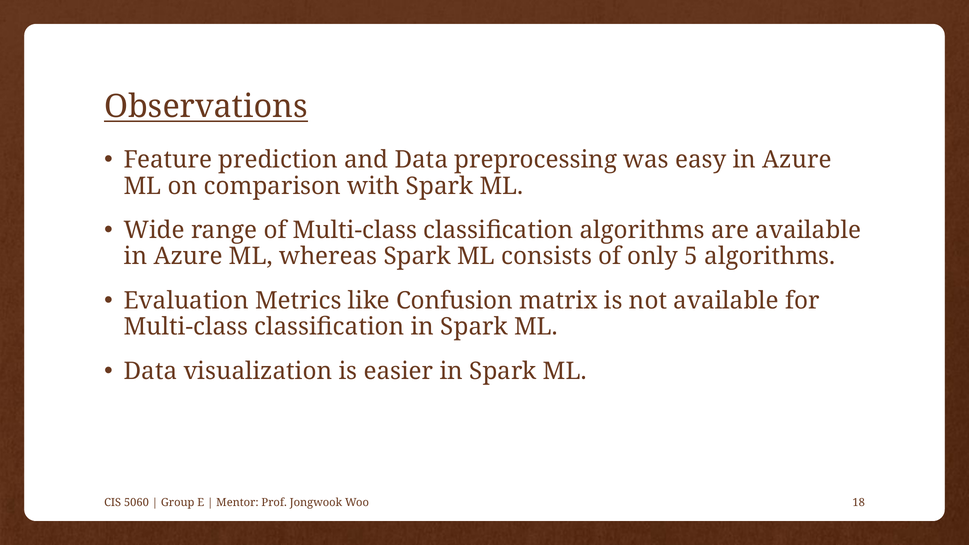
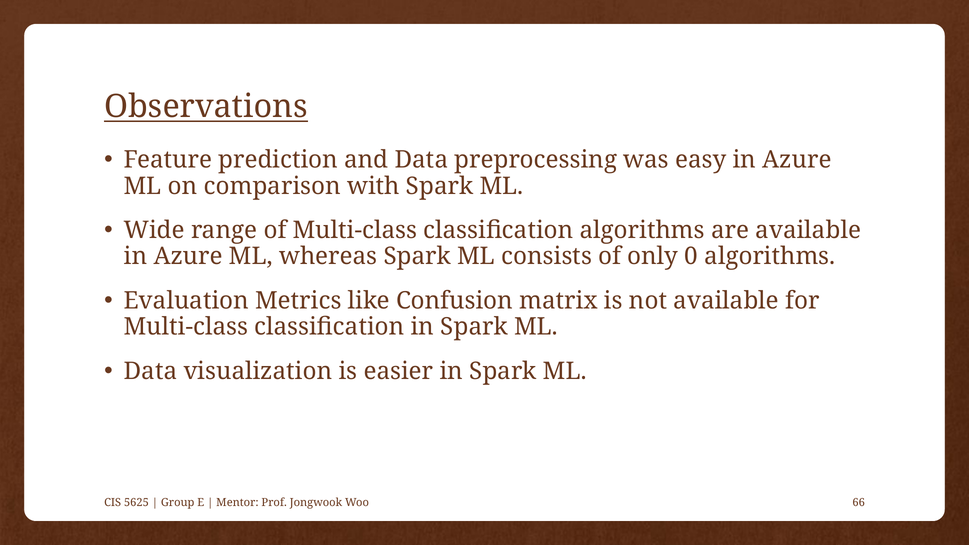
5: 5 -> 0
5060: 5060 -> 5625
18: 18 -> 66
